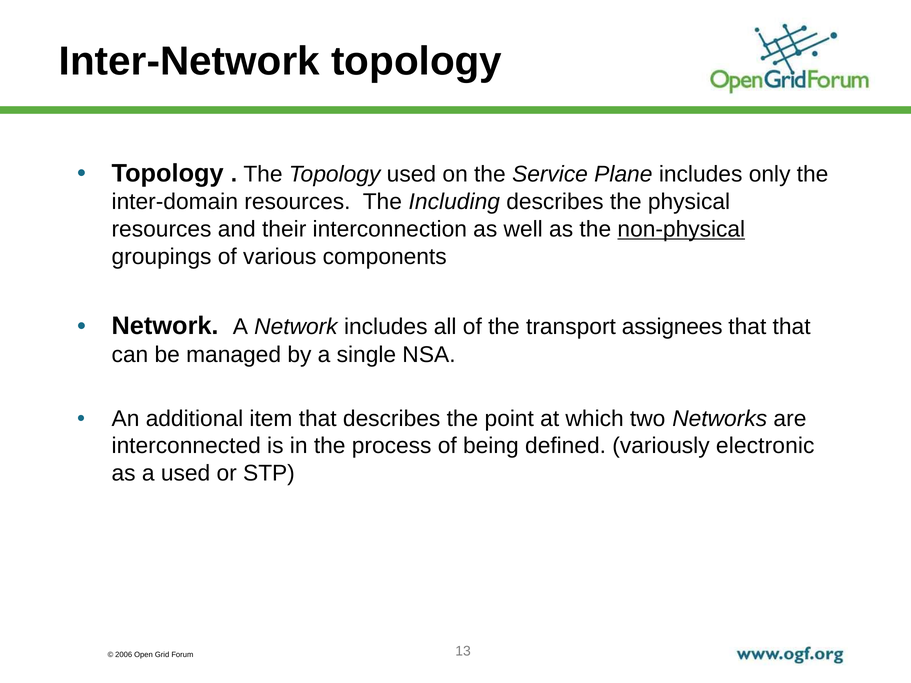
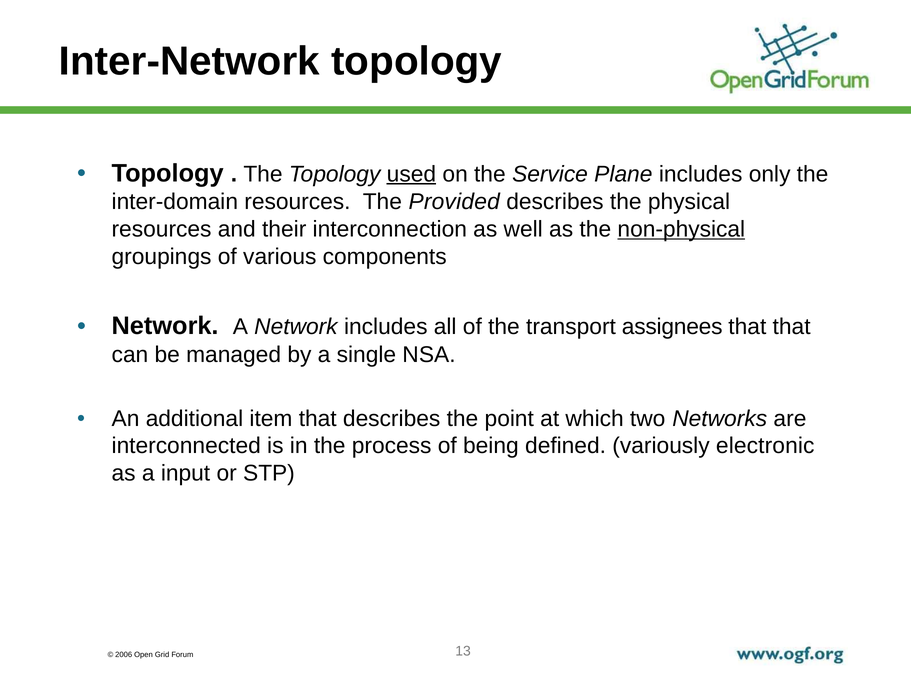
used at (411, 174) underline: none -> present
Including: Including -> Provided
a used: used -> input
